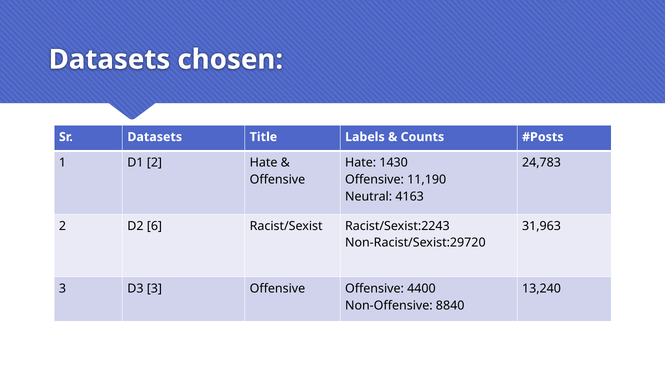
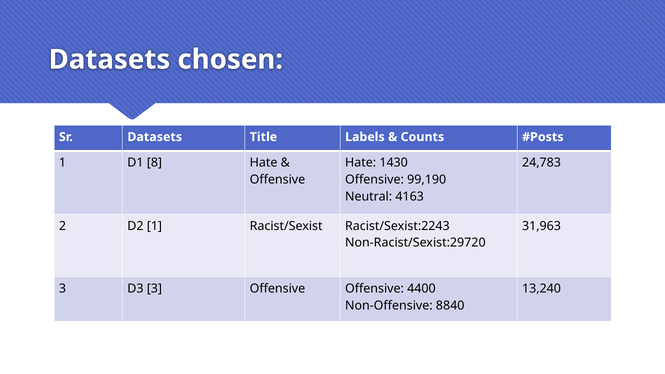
D1 2: 2 -> 8
11,190: 11,190 -> 99,190
D2 6: 6 -> 1
